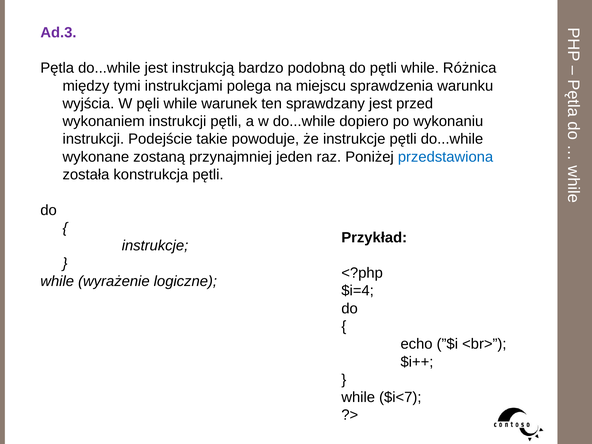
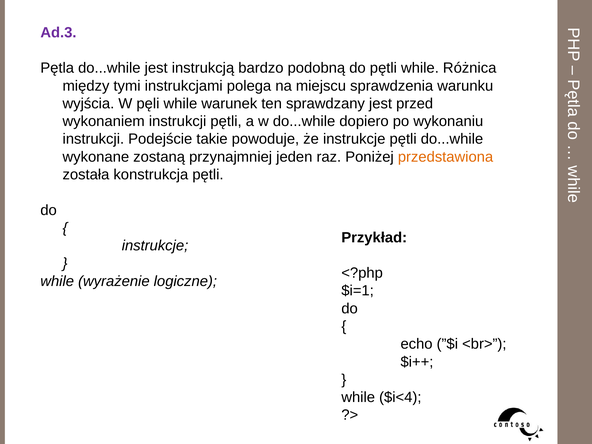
przedstawiona colour: blue -> orange
$i=4: $i=4 -> $i=1
$i<7: $i<7 -> $i<4
